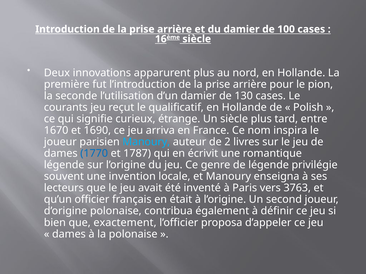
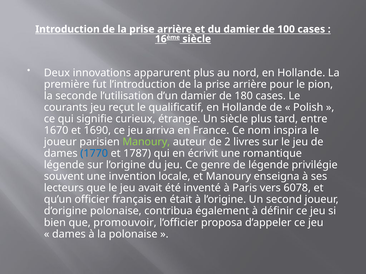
130: 130 -> 180
Manoury at (146, 142) colour: light blue -> light green
3763: 3763 -> 6078
exactement: exactement -> promouvoir
